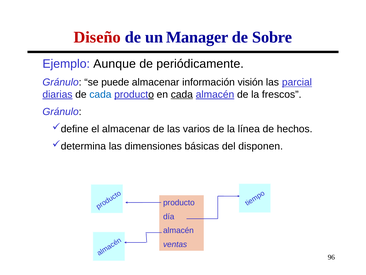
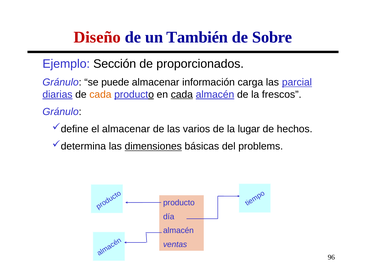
Manager: Manager -> También
Aunque: Aunque -> Sección
periódicamente: periódicamente -> proporcionados
visión: visión -> carga
cada at (100, 94) colour: blue -> orange
línea: línea -> lugar
dimensiones underline: none -> present
disponen: disponen -> problems
